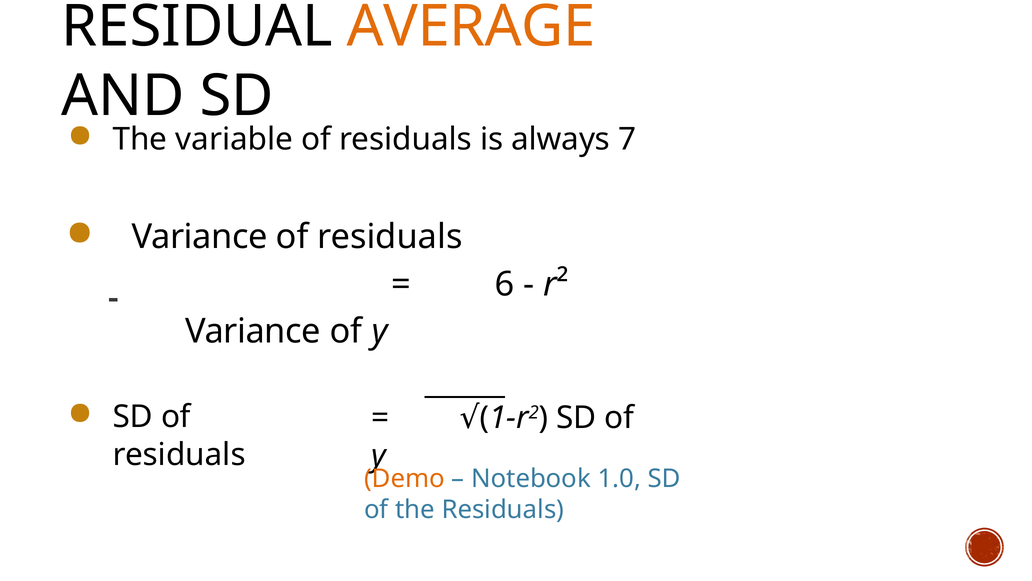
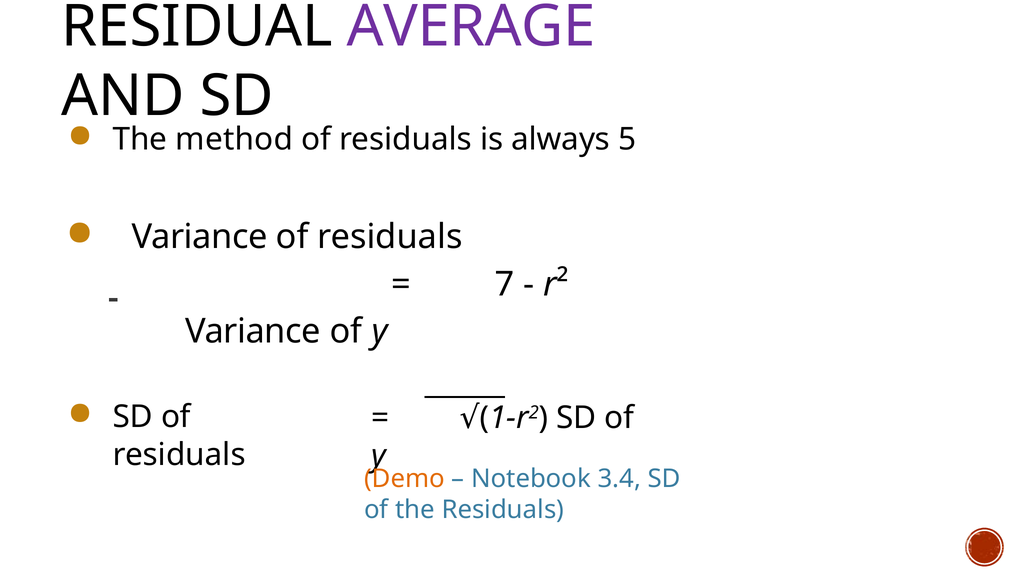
AVERAGE colour: orange -> purple
variable: variable -> method
7: 7 -> 5
6: 6 -> 7
1.0: 1.0 -> 3.4
